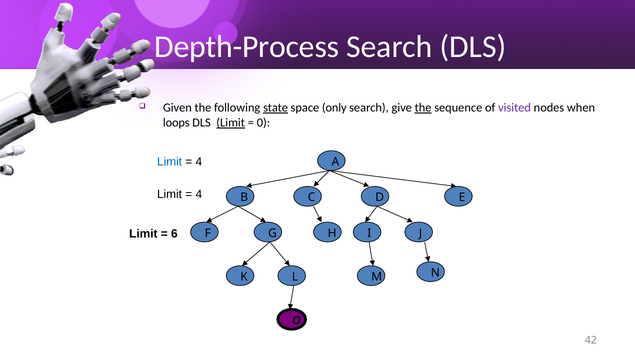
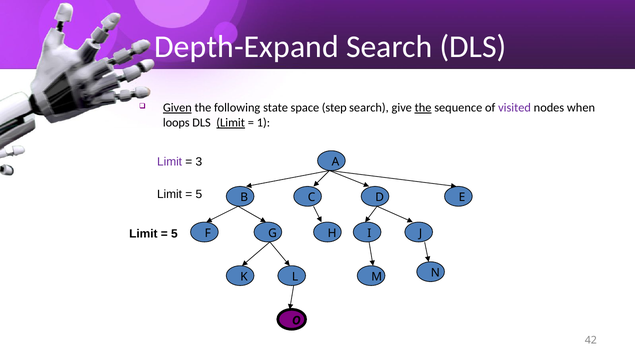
Depth-Process: Depth-Process -> Depth-Expand
Given underline: none -> present
state underline: present -> none
only: only -> step
0: 0 -> 1
Limit at (170, 162) colour: blue -> purple
4 at (199, 162): 4 -> 3
4 at (199, 194): 4 -> 5
6 at (174, 234): 6 -> 5
